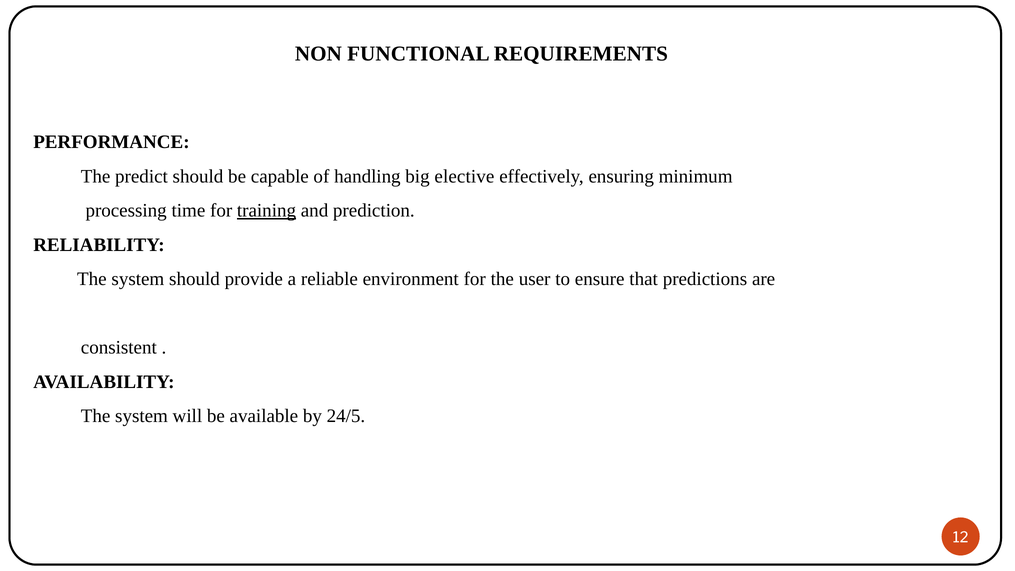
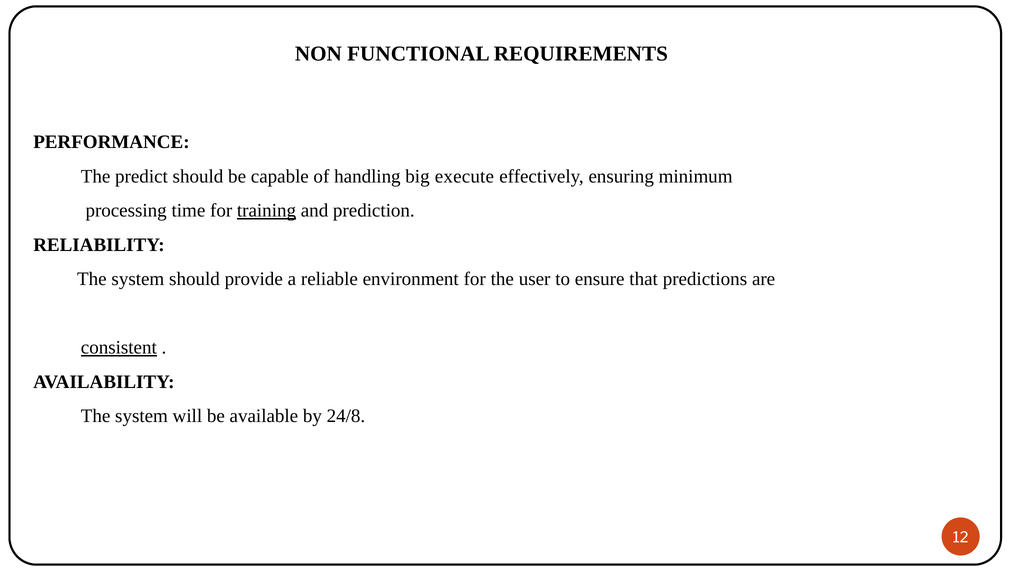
elective: elective -> execute
consistent underline: none -> present
24/5: 24/5 -> 24/8
